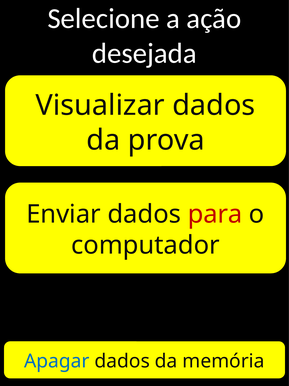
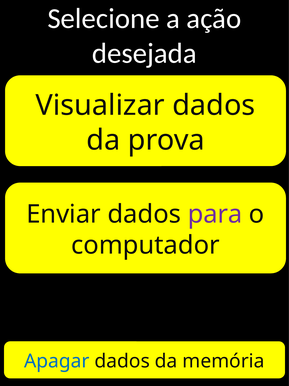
para colour: red -> purple
